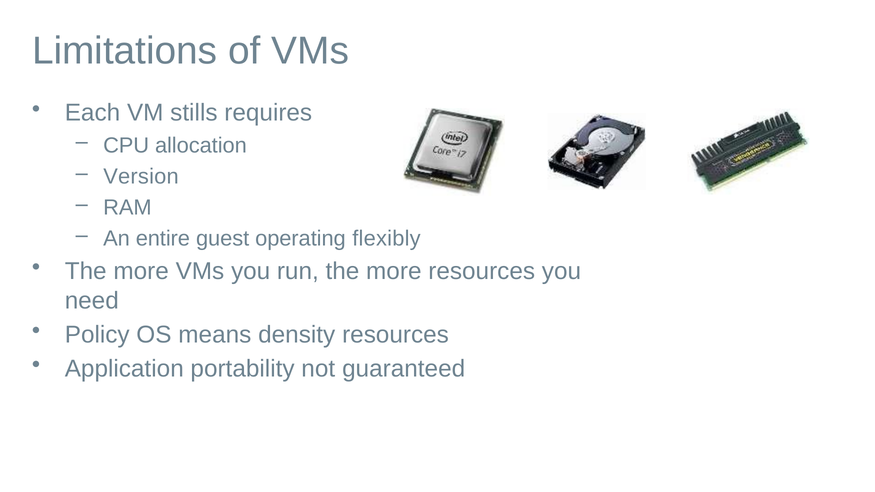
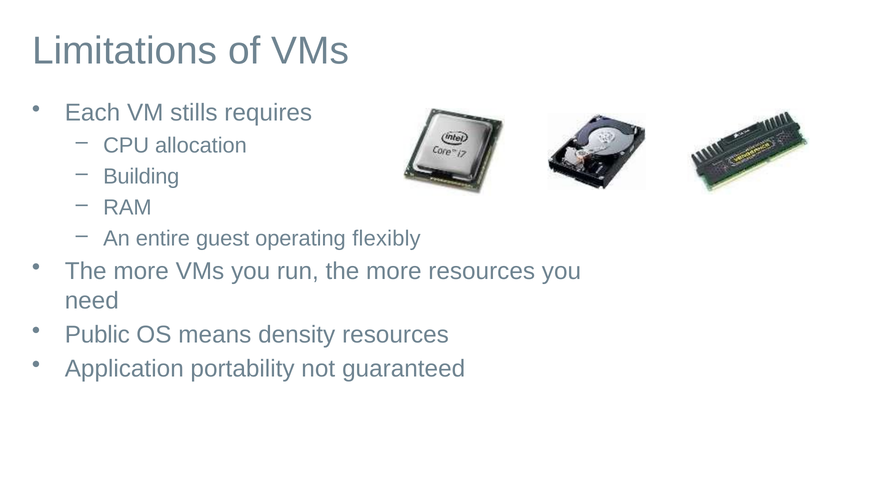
Version: Version -> Building
Policy: Policy -> Public
